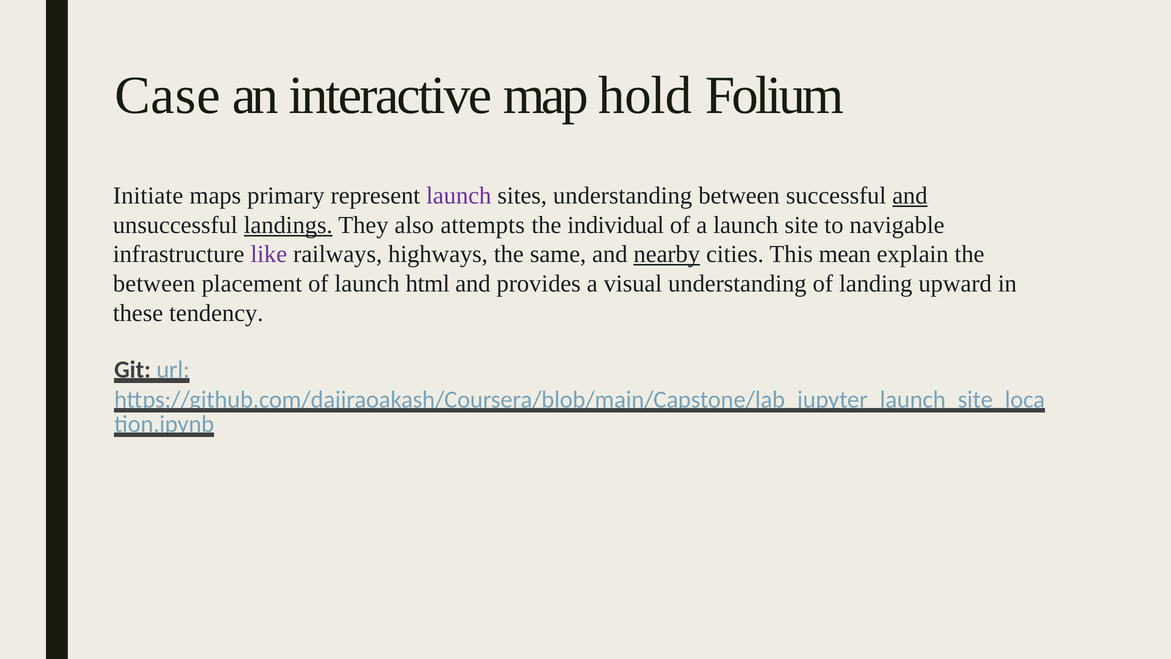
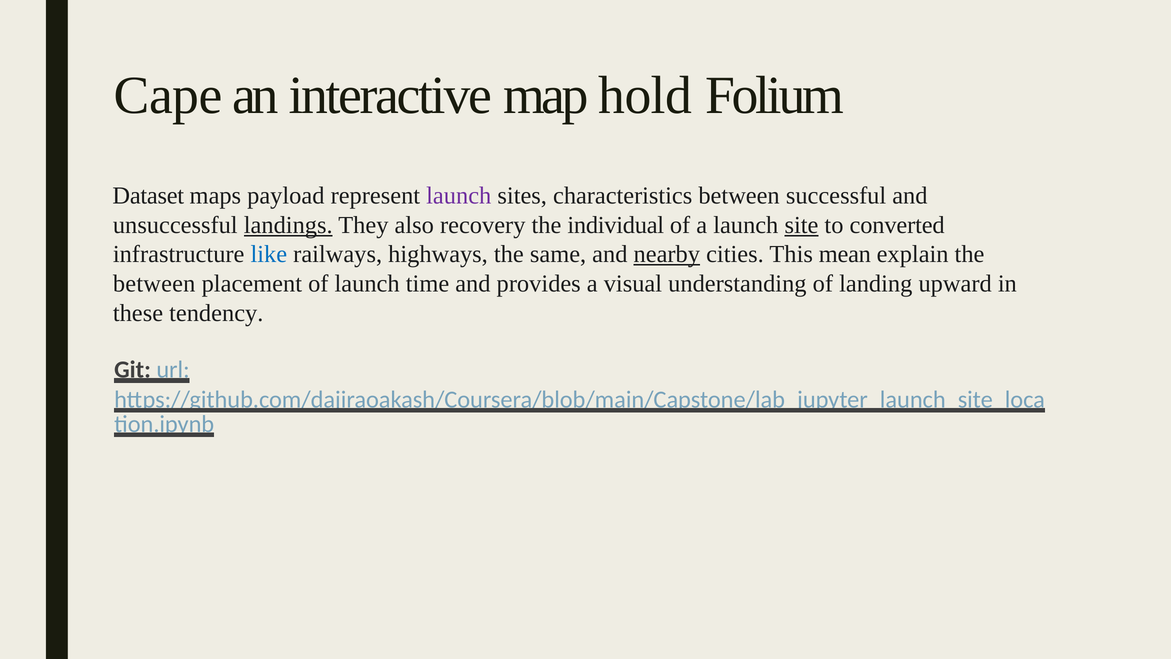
Case: Case -> Cape
Initiate: Initiate -> Dataset
primary: primary -> payload
sites understanding: understanding -> characteristics
and at (910, 196) underline: present -> none
attempts: attempts -> recovery
site underline: none -> present
navigable: navigable -> converted
like colour: purple -> blue
html: html -> time
